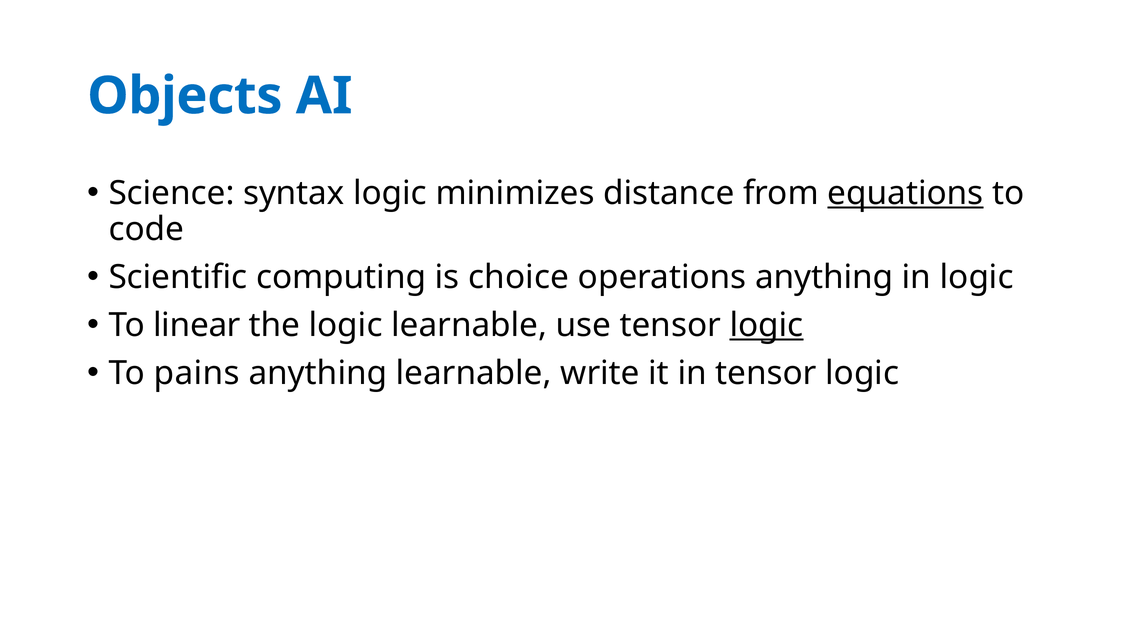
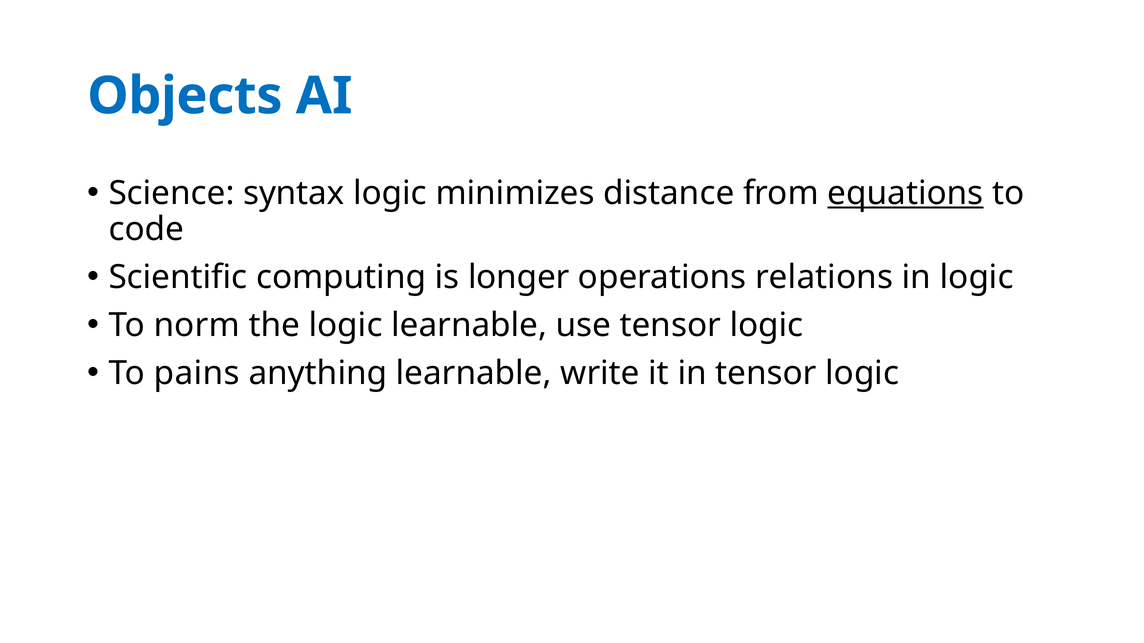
choice: choice -> longer
operations anything: anything -> relations
linear: linear -> norm
logic at (767, 325) underline: present -> none
